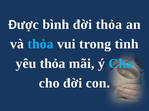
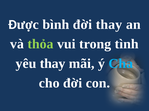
đời thỏa: thỏa -> thay
thỏa at (40, 44) colour: light blue -> light green
yêu thỏa: thỏa -> thay
